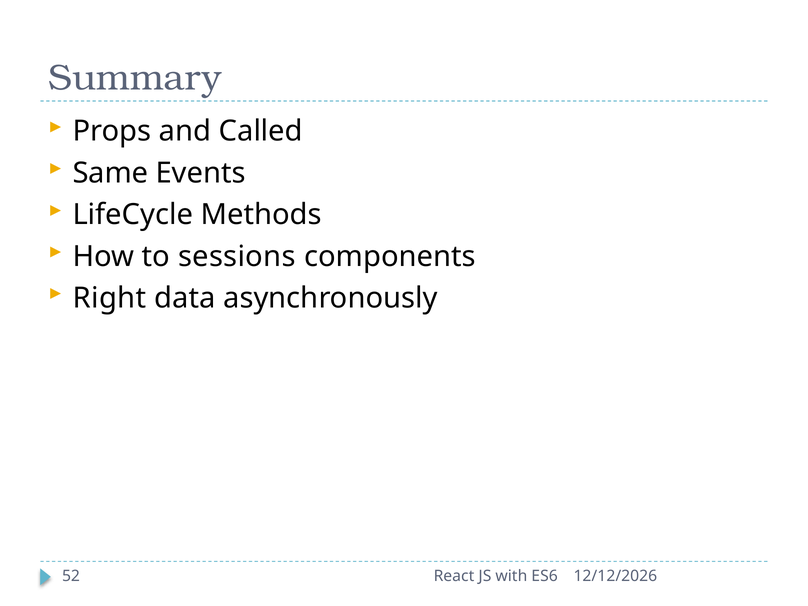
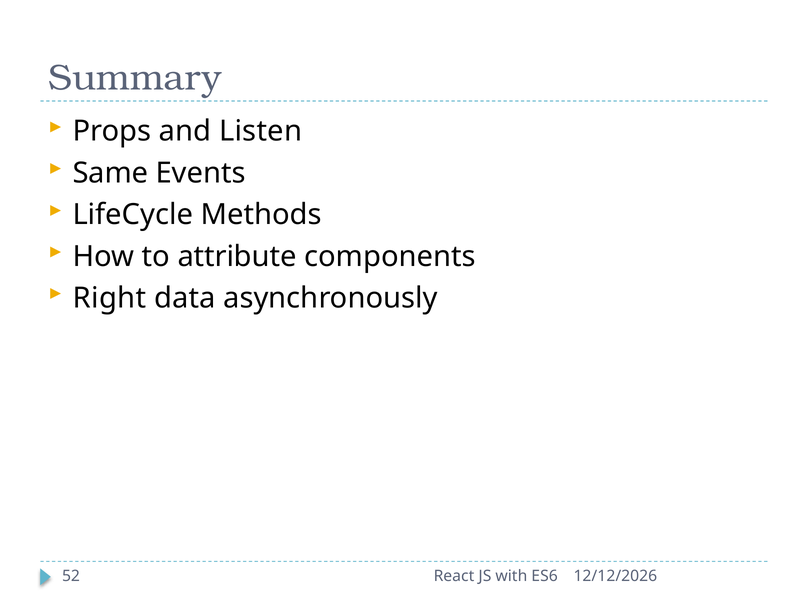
Called: Called -> Listen
sessions: sessions -> attribute
